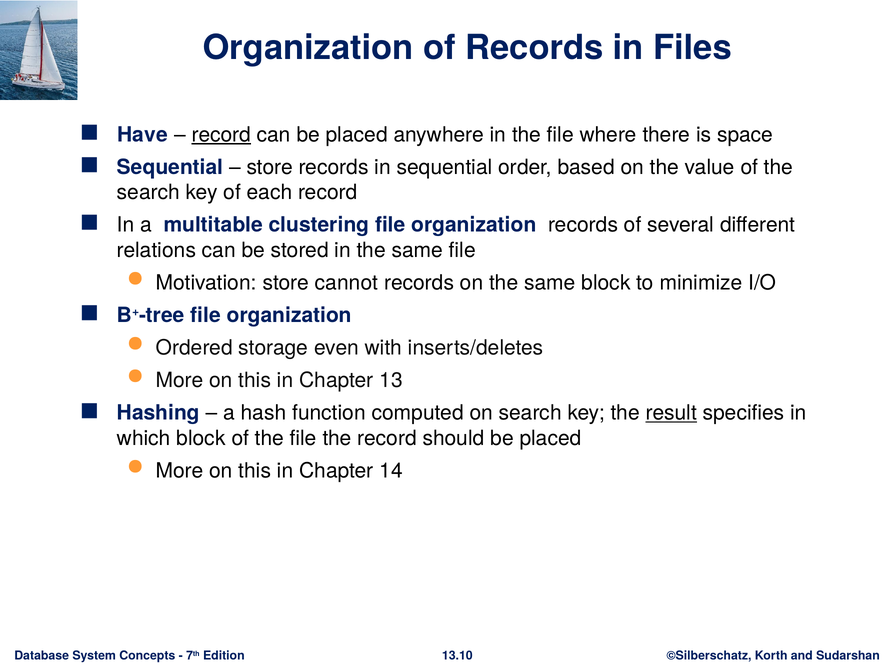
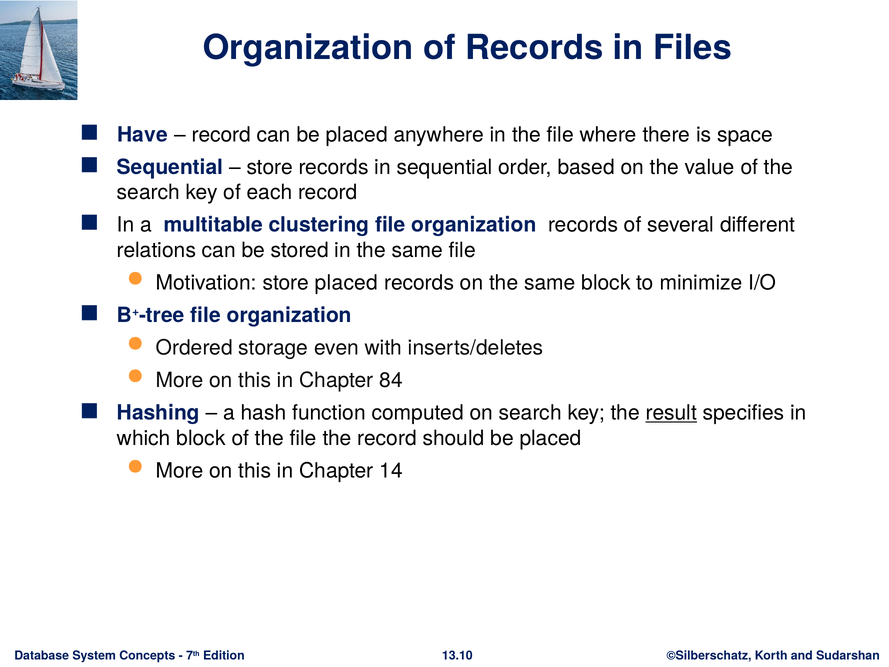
record at (221, 135) underline: present -> none
store cannot: cannot -> placed
13: 13 -> 84
